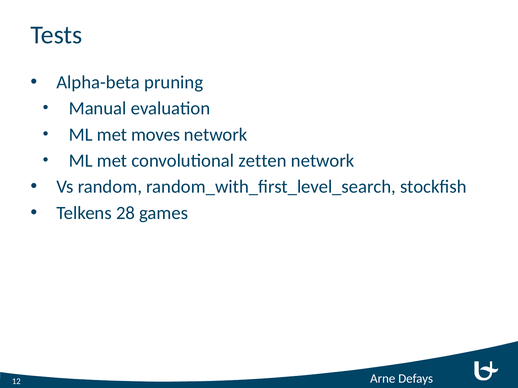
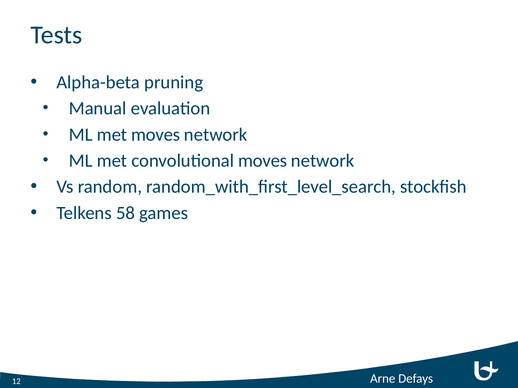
convolutional zetten: zetten -> moves
28: 28 -> 58
